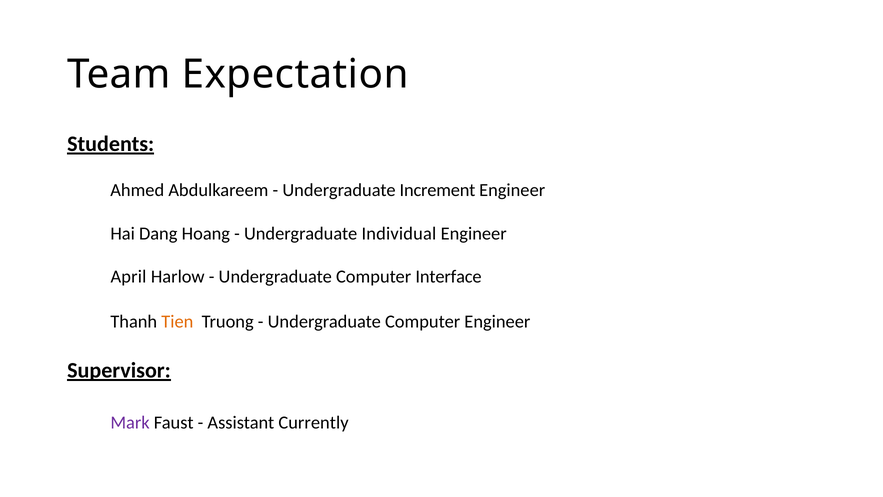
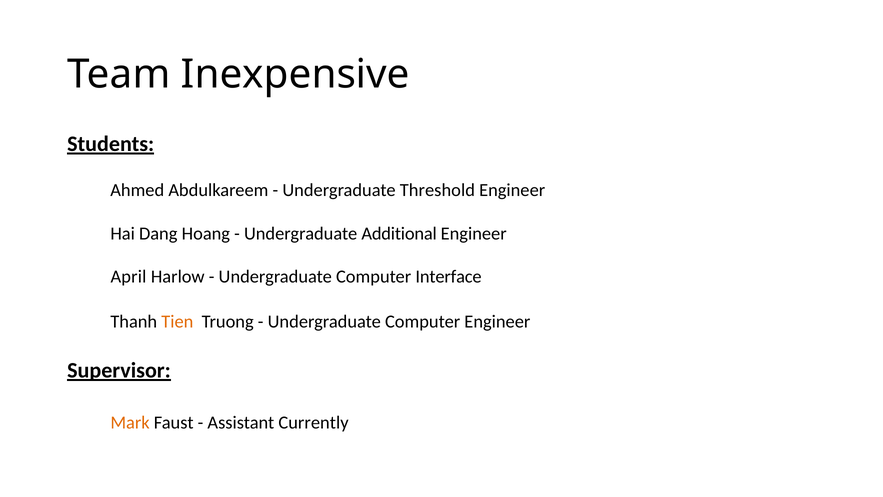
Expectation: Expectation -> Inexpensive
Increment: Increment -> Threshold
Individual: Individual -> Additional
Mark colour: purple -> orange
